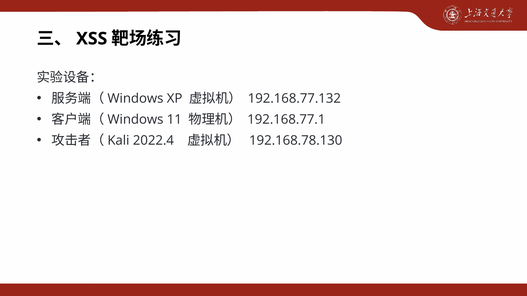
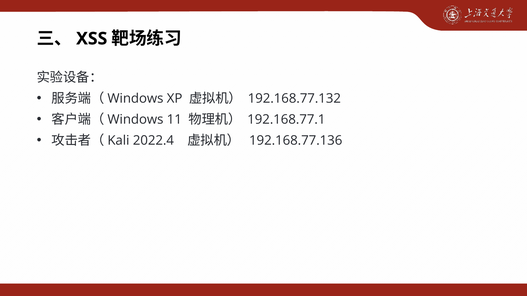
192.168.78.130: 192.168.78.130 -> 192.168.77.136
